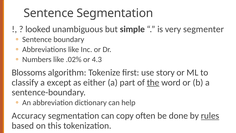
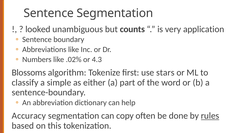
simple: simple -> counts
segmenter: segmenter -> application
story: story -> stars
except: except -> simple
the underline: present -> none
